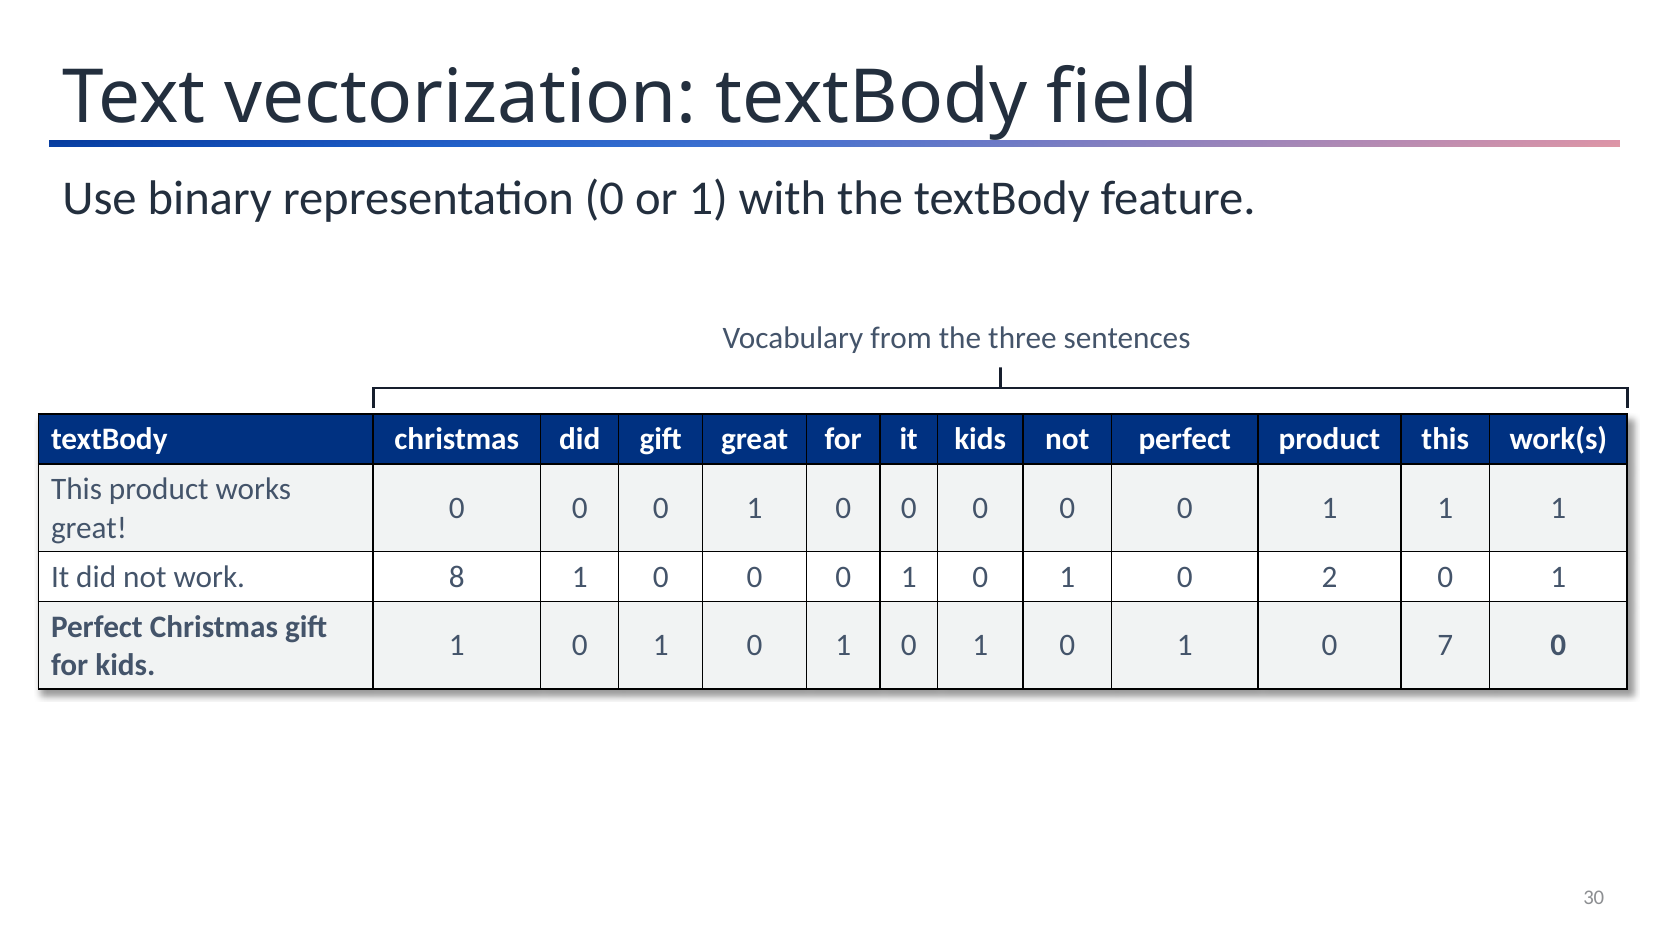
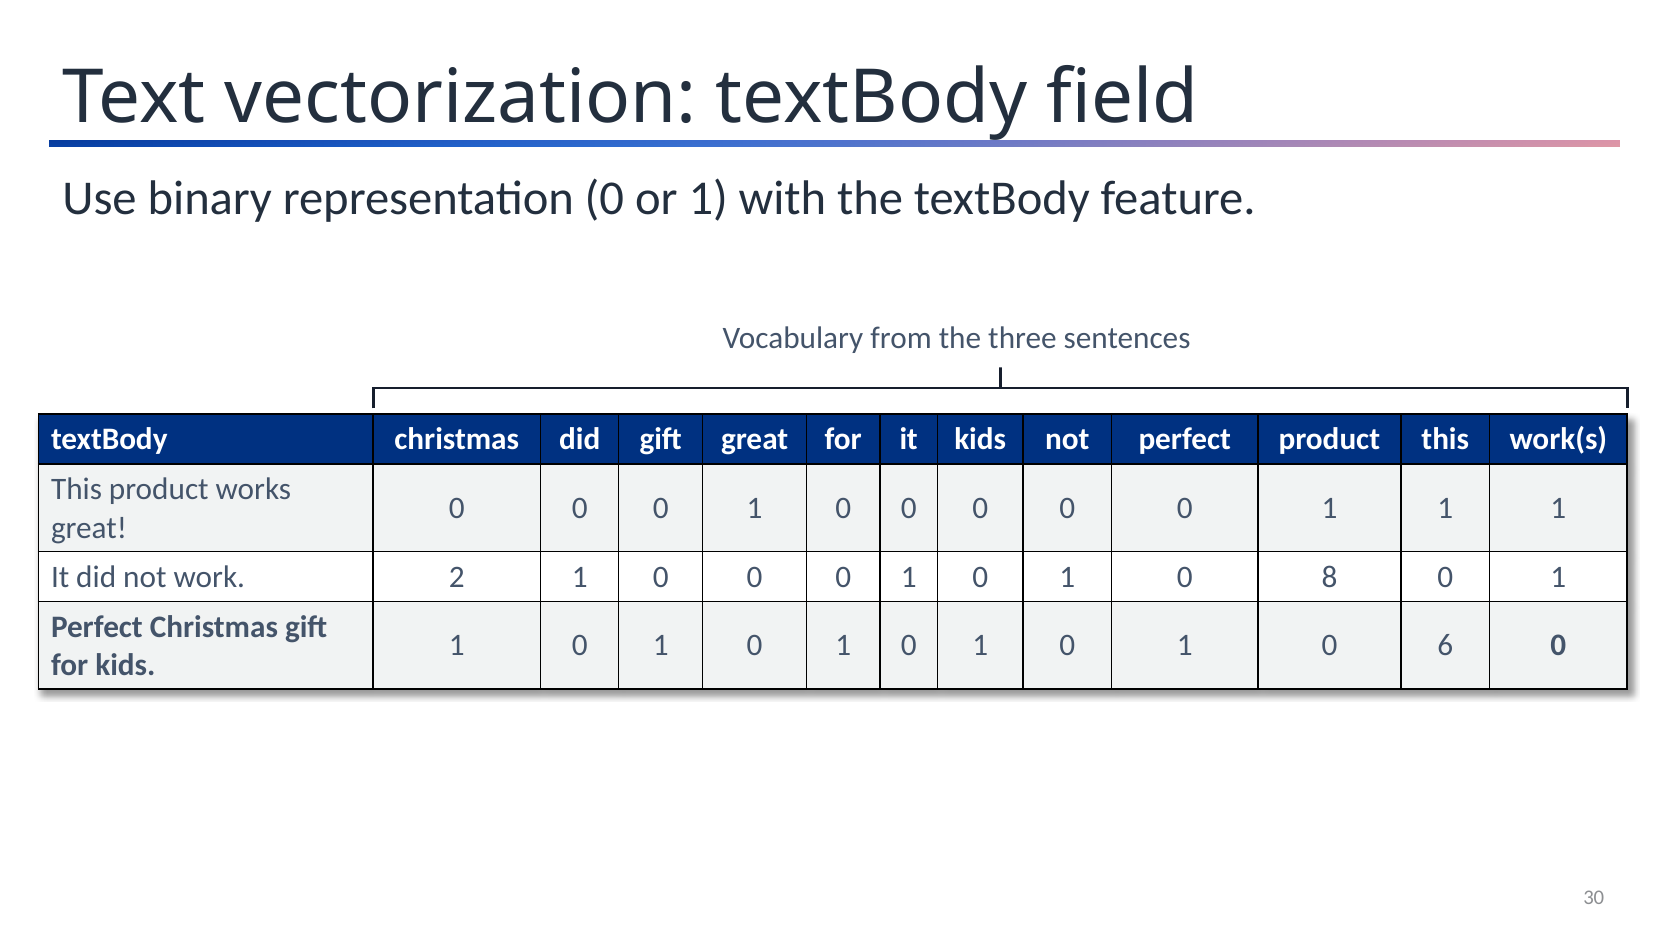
8: 8 -> 2
2: 2 -> 8
7: 7 -> 6
